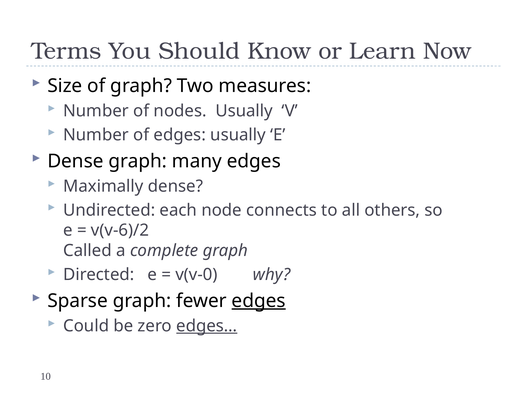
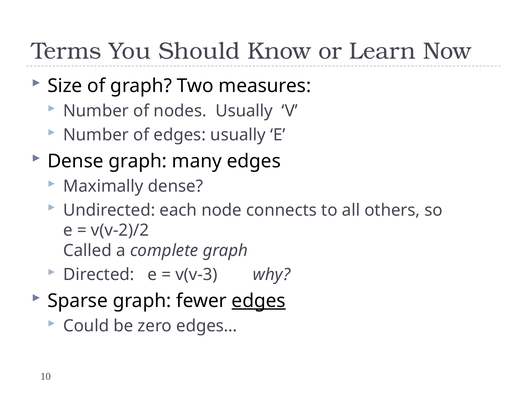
v(v-6)/2: v(v-6)/2 -> v(v-2)/2
v(v-0: v(v-0 -> v(v-3
edges… underline: present -> none
